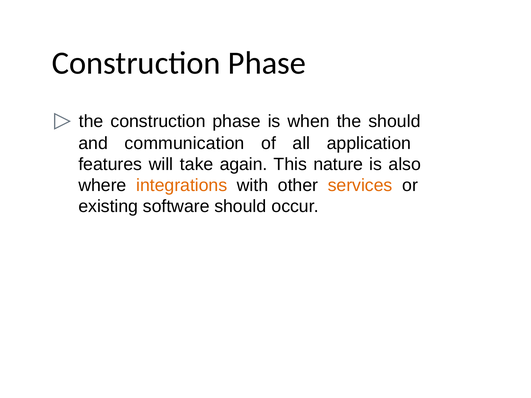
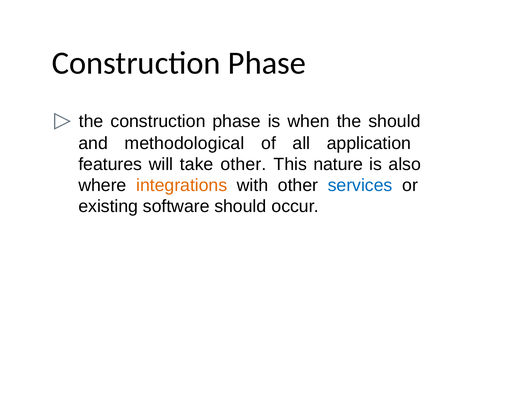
communication: communication -> methodological
take again: again -> other
services colour: orange -> blue
